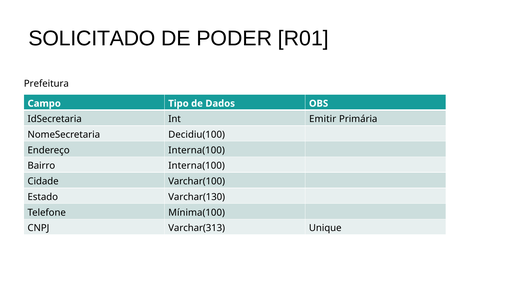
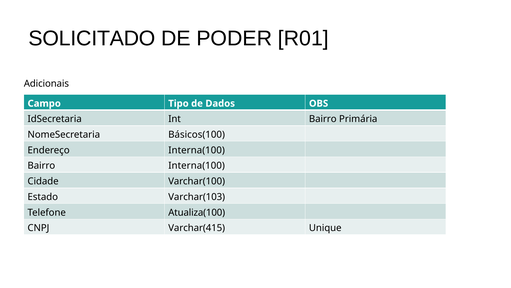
Prefeitura: Prefeitura -> Adicionais
Int Emitir: Emitir -> Bairro
Decidiu(100: Decidiu(100 -> Básicos(100
Varchar(130: Varchar(130 -> Varchar(103
Mínima(100: Mínima(100 -> Atualiza(100
Varchar(313: Varchar(313 -> Varchar(415
